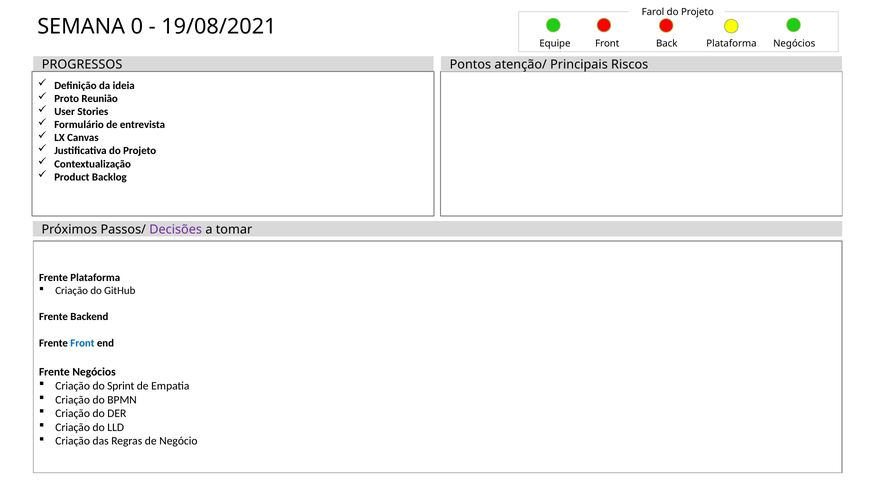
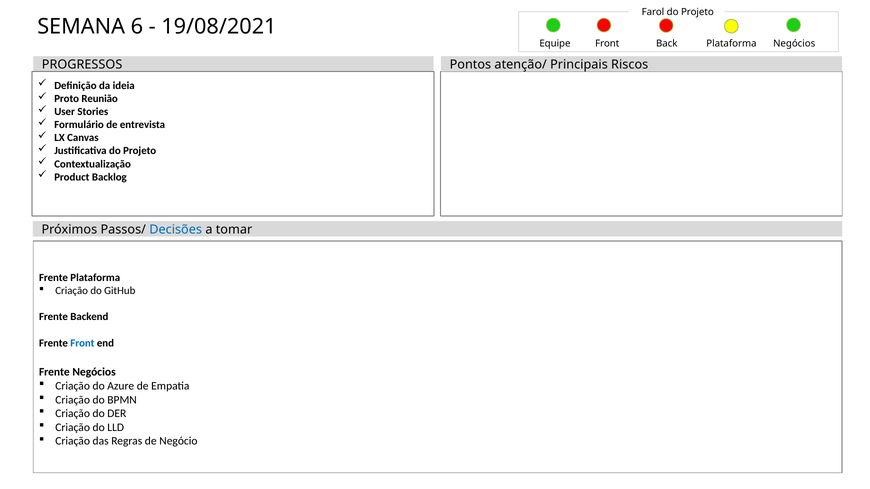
0: 0 -> 6
Decisões colour: purple -> blue
Sprint: Sprint -> Azure
